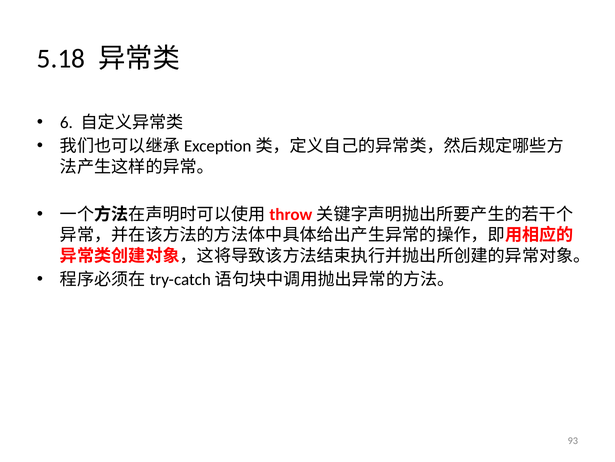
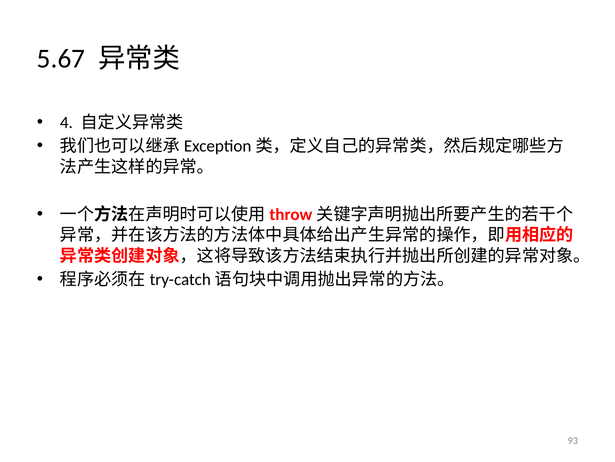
5.18: 5.18 -> 5.67
6: 6 -> 4
